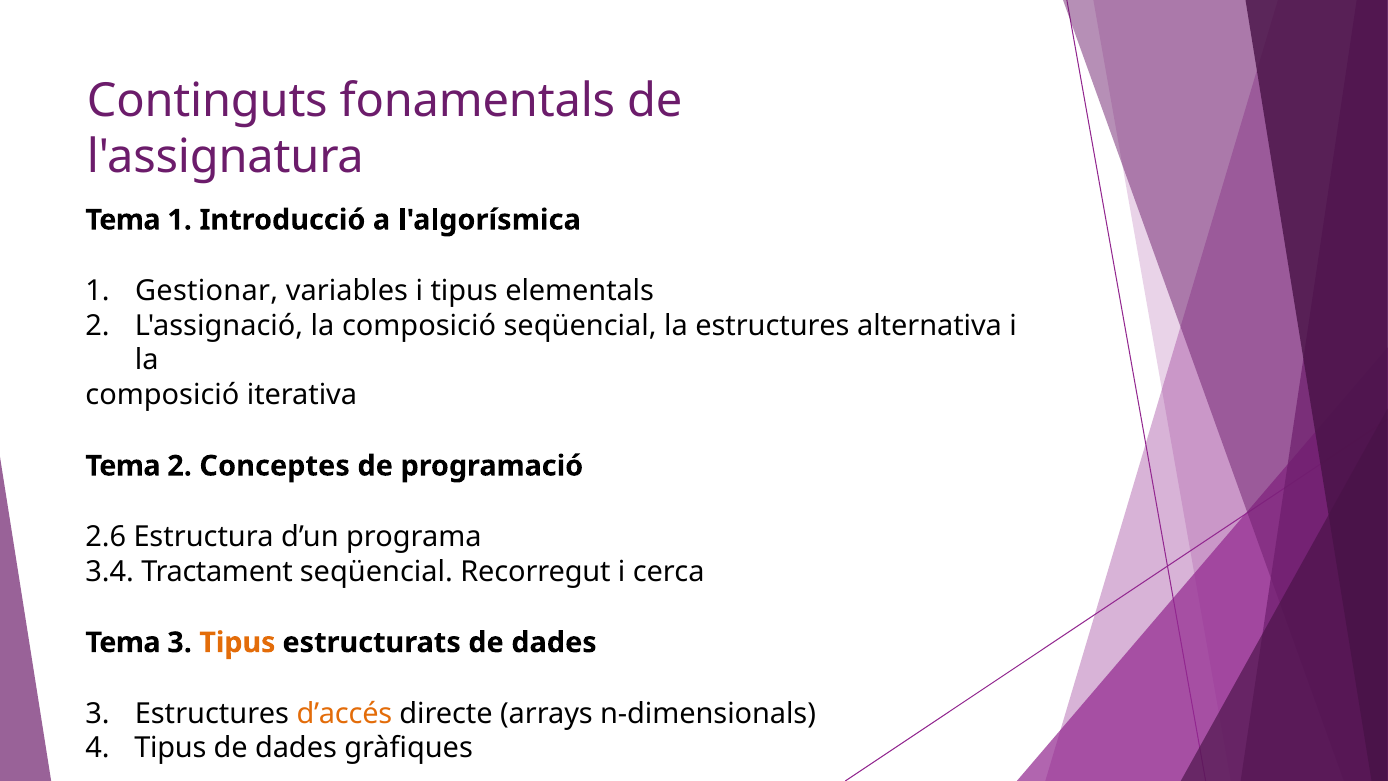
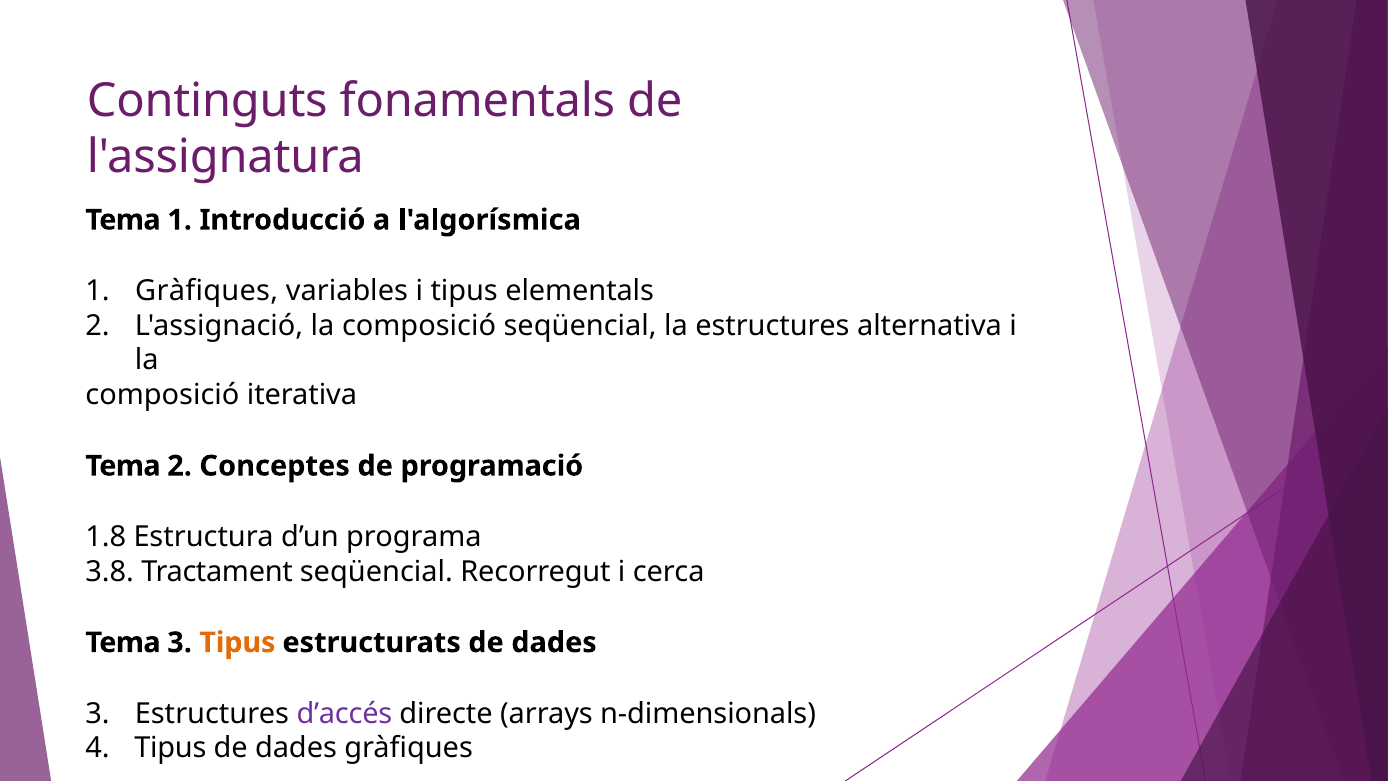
1 Gestionar: Gestionar -> Gràfiques
2.6: 2.6 -> 1.8
3.4: 3.4 -> 3.8
d’accés colour: orange -> purple
